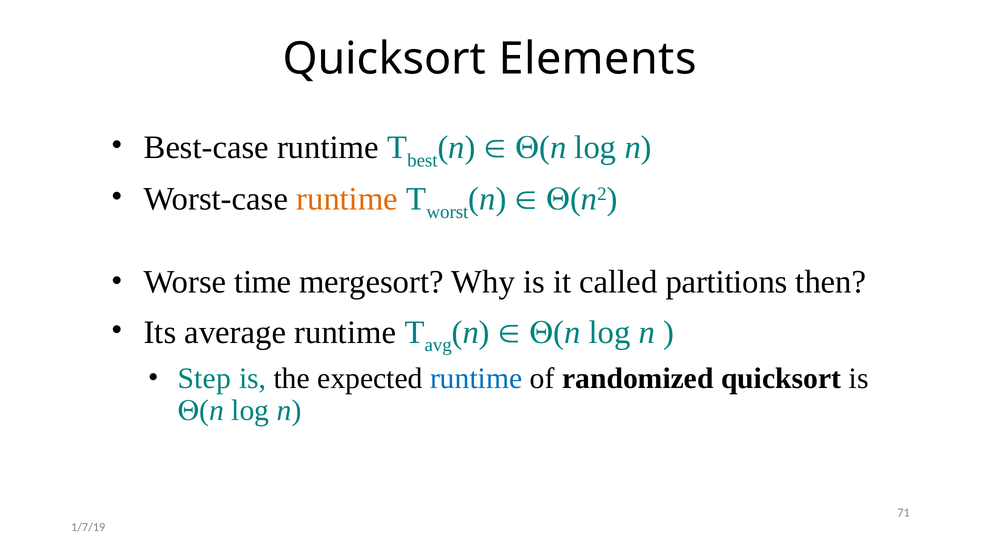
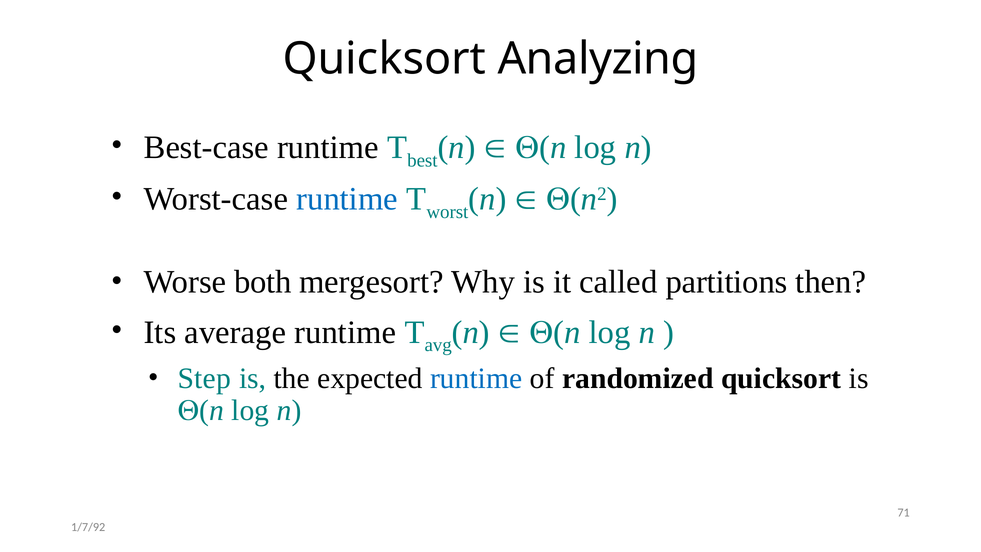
Elements: Elements -> Analyzing
runtime at (347, 199) colour: orange -> blue
time: time -> both
1/7/19: 1/7/19 -> 1/7/92
